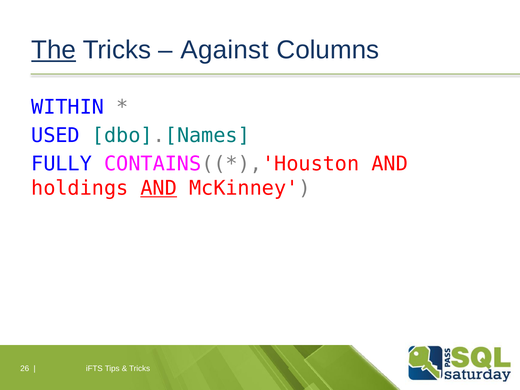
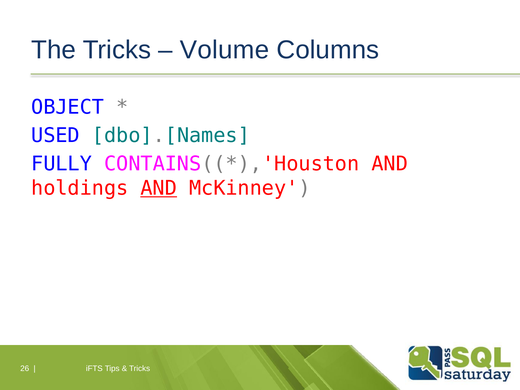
The underline: present -> none
Against: Against -> Volume
WITHIN: WITHIN -> OBJECT
